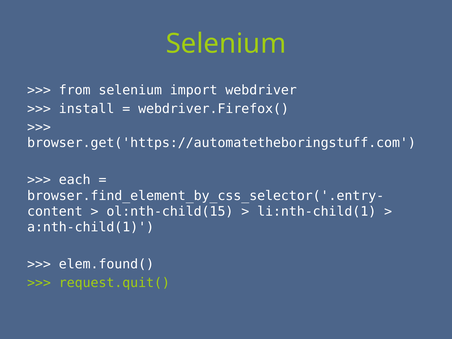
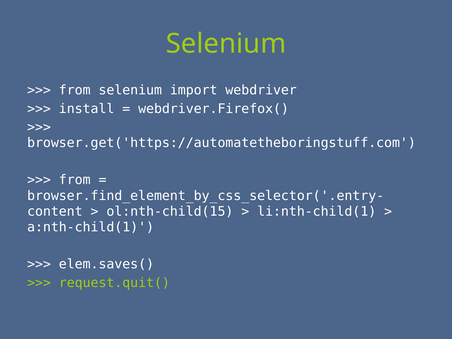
each at (75, 180): each -> from
elem.found(: elem.found( -> elem.saves(
